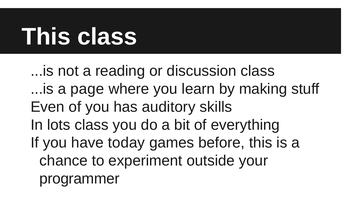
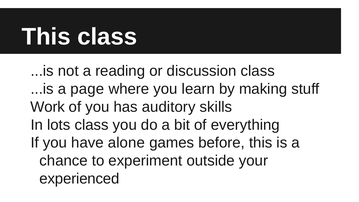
Even: Even -> Work
today: today -> alone
programmer: programmer -> experienced
